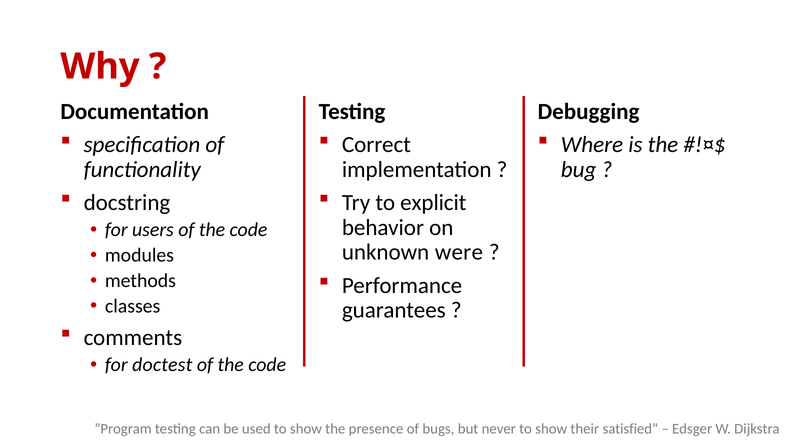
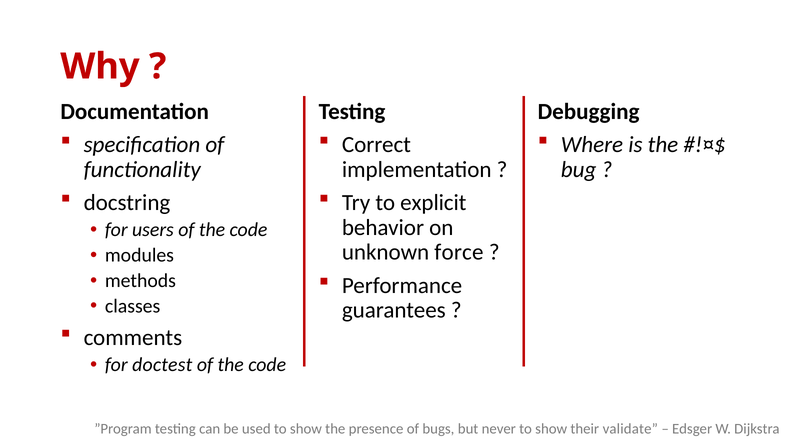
were: were -> force
satisfied: satisfied -> validate
